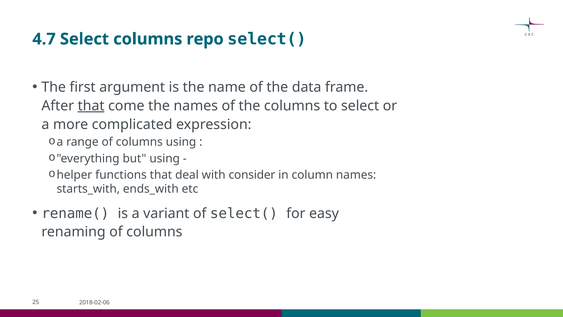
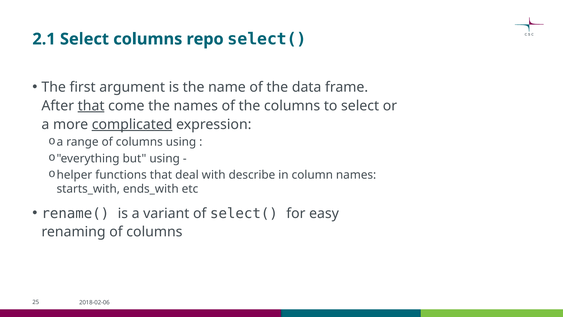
4.7: 4.7 -> 2.1
complicated underline: none -> present
consider: consider -> describe
